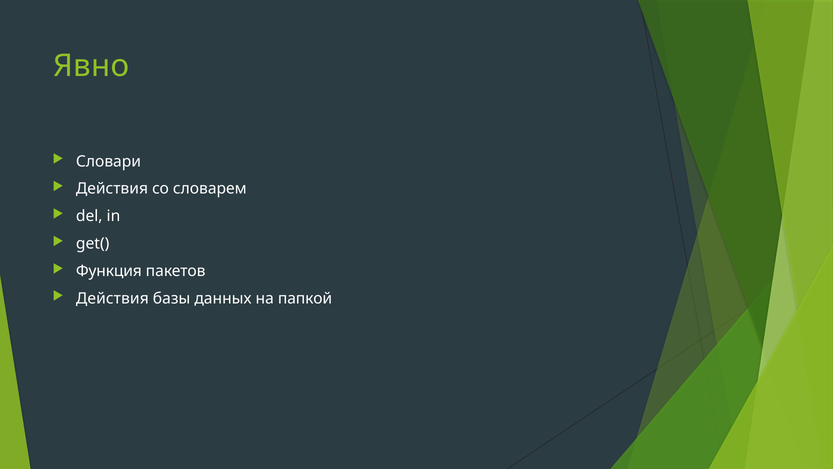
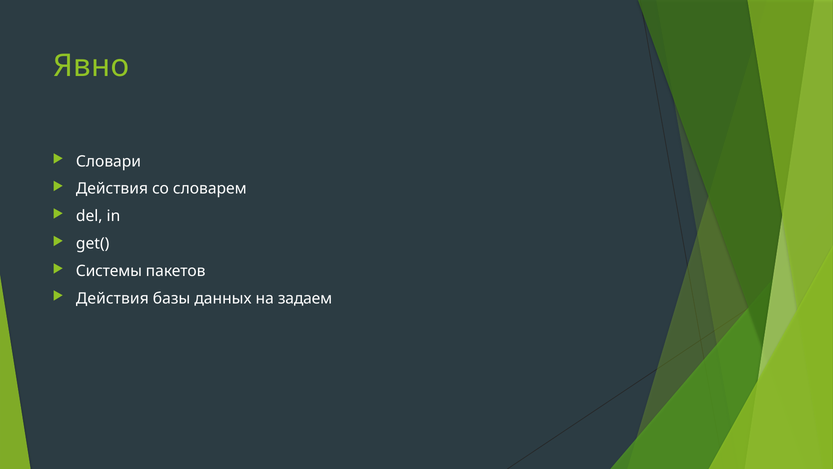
Функция: Функция -> Системы
папкой: папкой -> задаем
